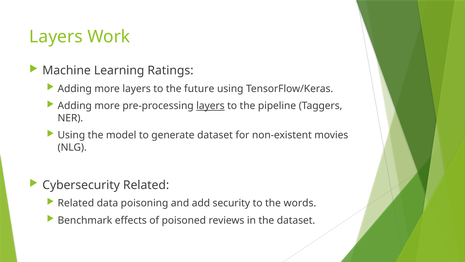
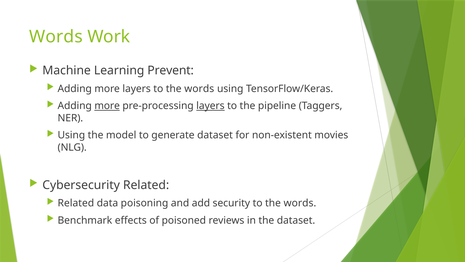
Layers at (56, 37): Layers -> Words
Ratings: Ratings -> Prevent
layers to the future: future -> words
more at (107, 106) underline: none -> present
